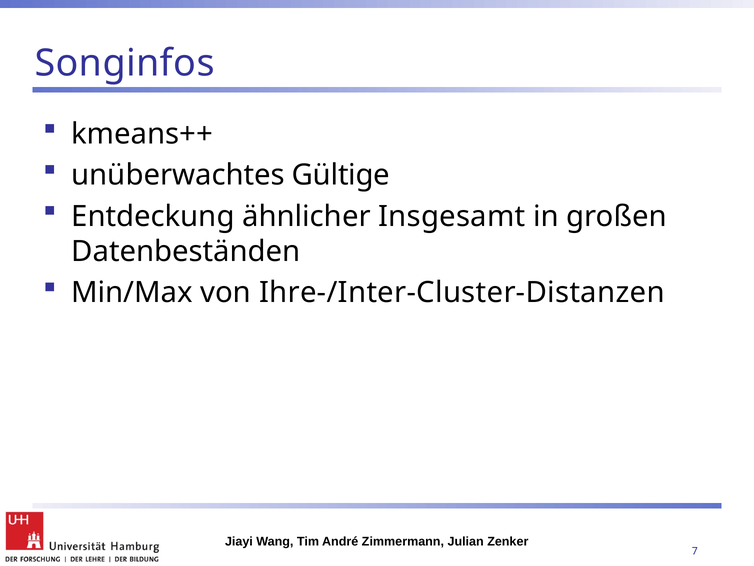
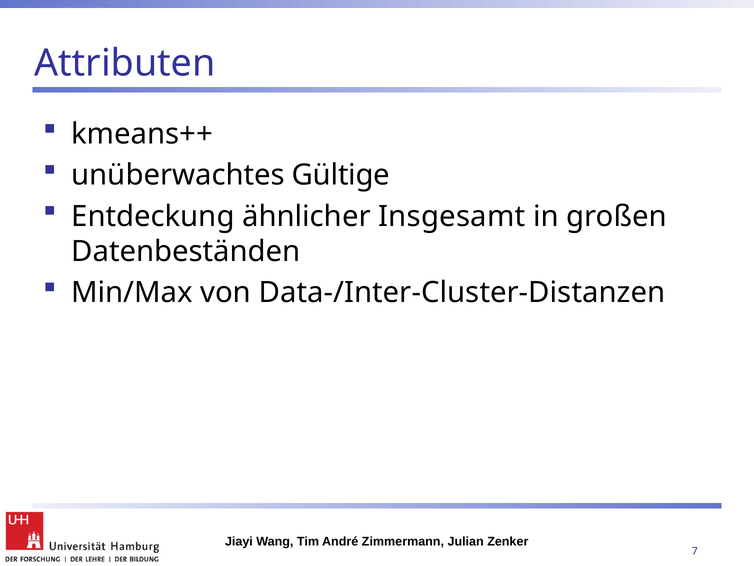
Songinfos: Songinfos -> Attributen
Ihre-/Inter-Cluster-Distanzen: Ihre-/Inter-Cluster-Distanzen -> Data-/Inter-Cluster-Distanzen
